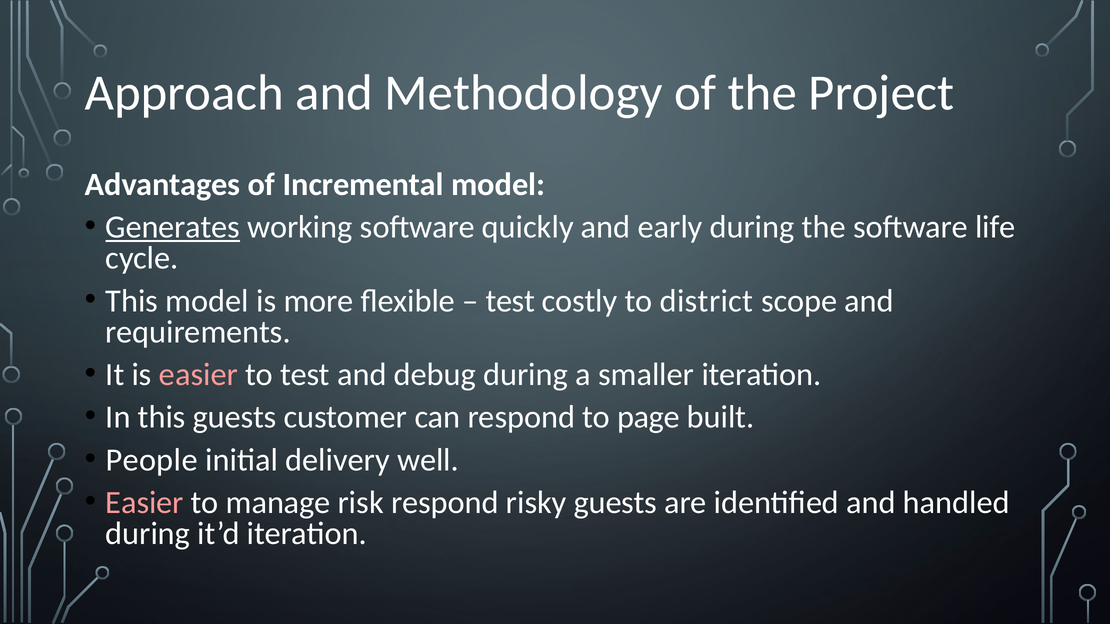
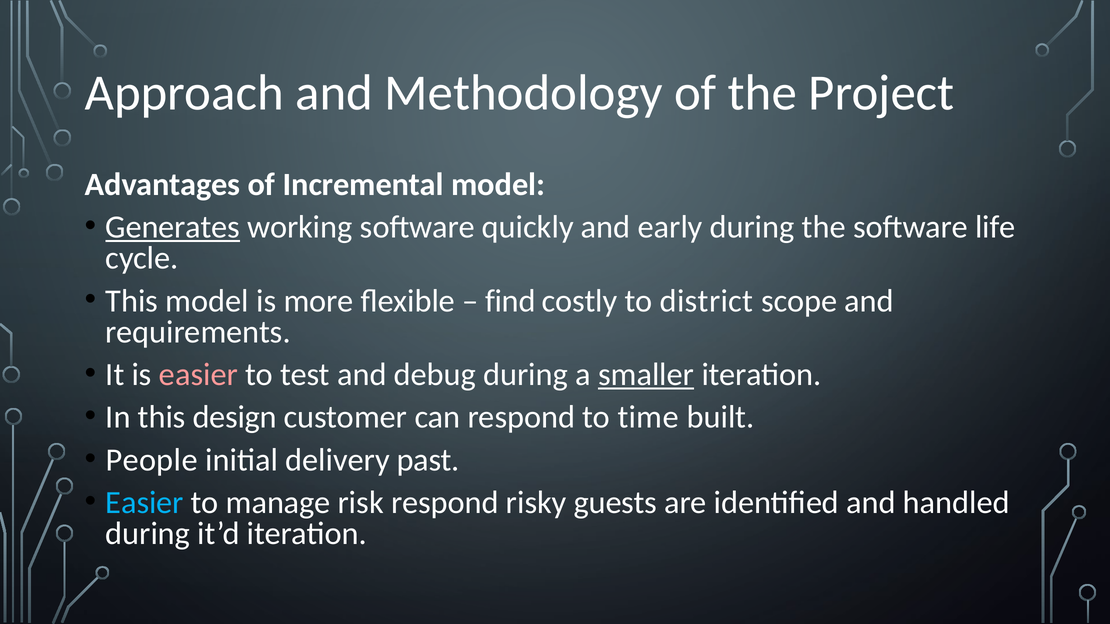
test at (510, 301): test -> find
smaller underline: none -> present
this guests: guests -> design
page: page -> time
well: well -> past
Easier at (145, 503) colour: pink -> light blue
